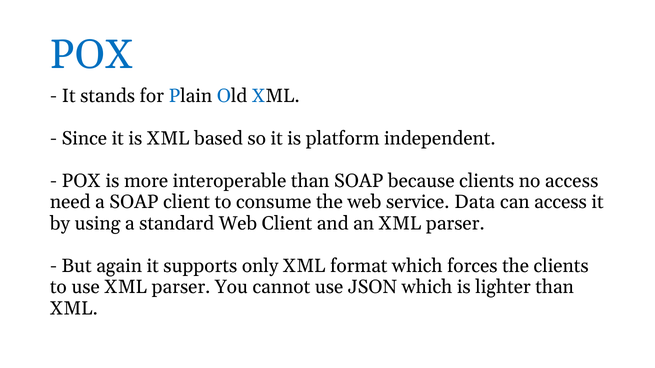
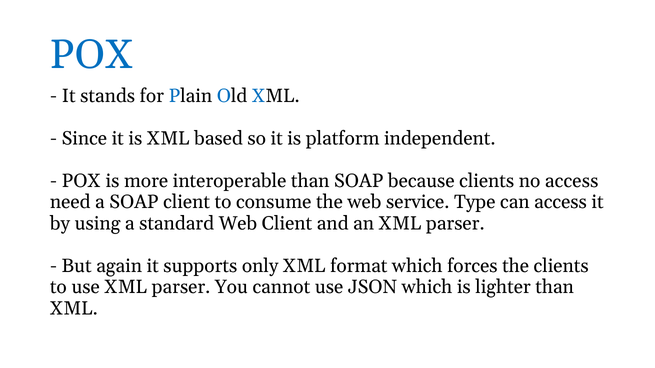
Data: Data -> Type
